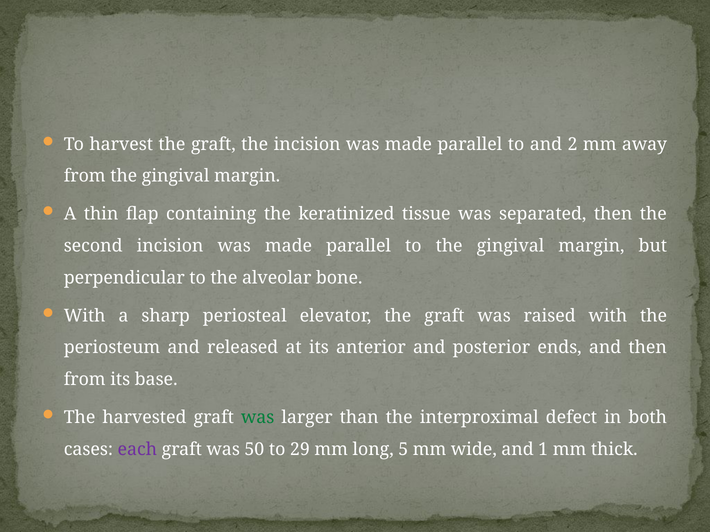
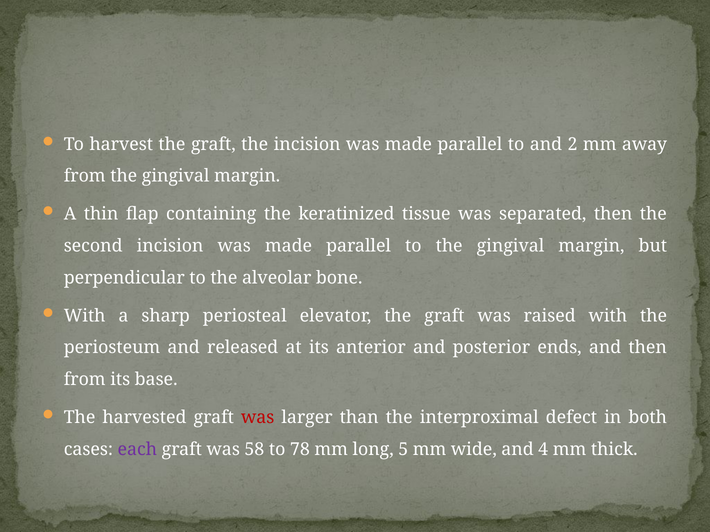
was at (258, 418) colour: green -> red
50: 50 -> 58
29: 29 -> 78
1: 1 -> 4
